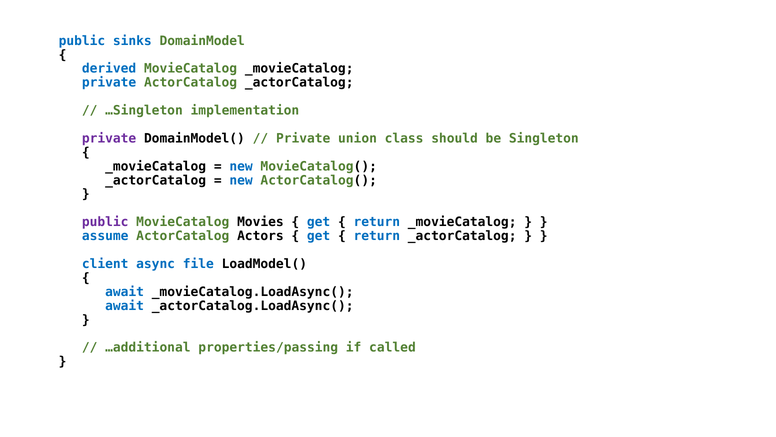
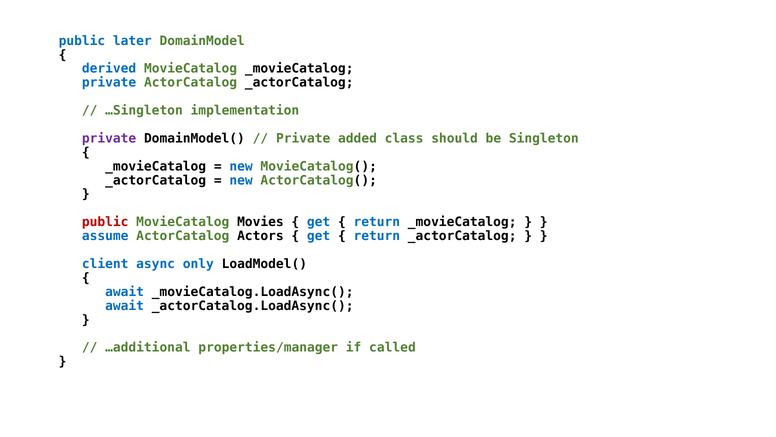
sinks: sinks -> later
union: union -> added
public at (105, 222) colour: purple -> red
file: file -> only
properties/passing: properties/passing -> properties/manager
